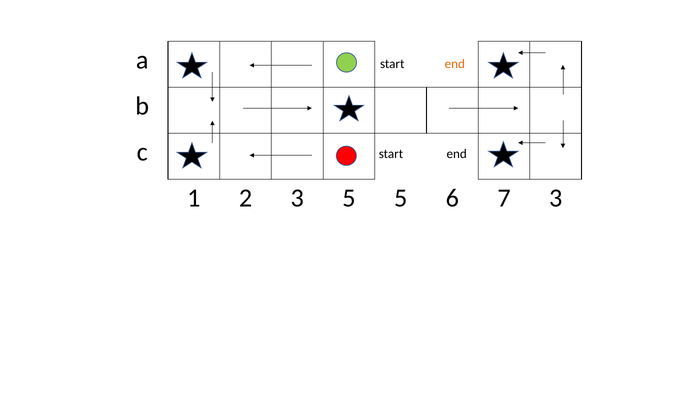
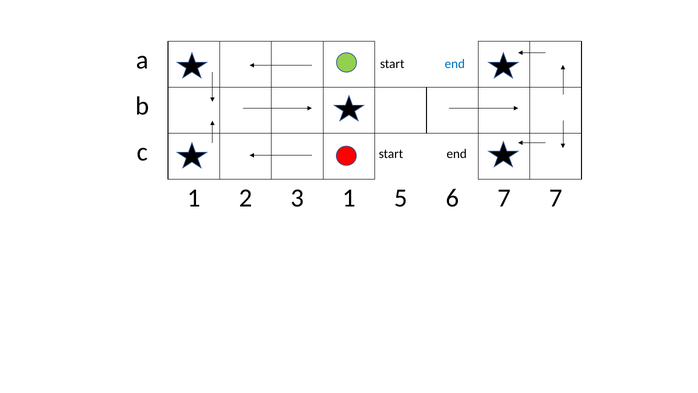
end at (455, 64) colour: orange -> blue
3 5: 5 -> 1
7 3: 3 -> 7
